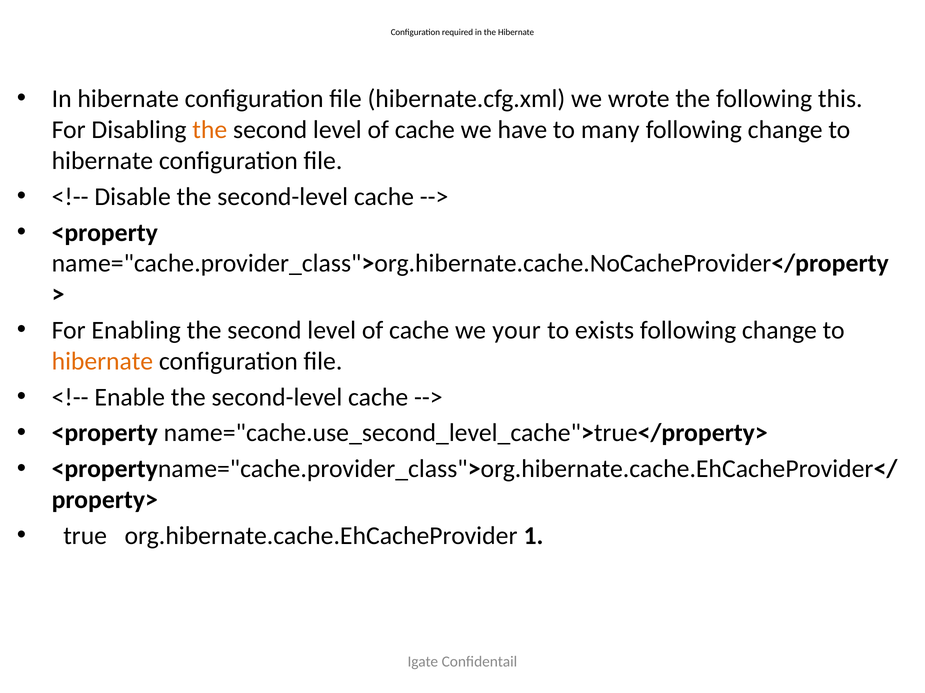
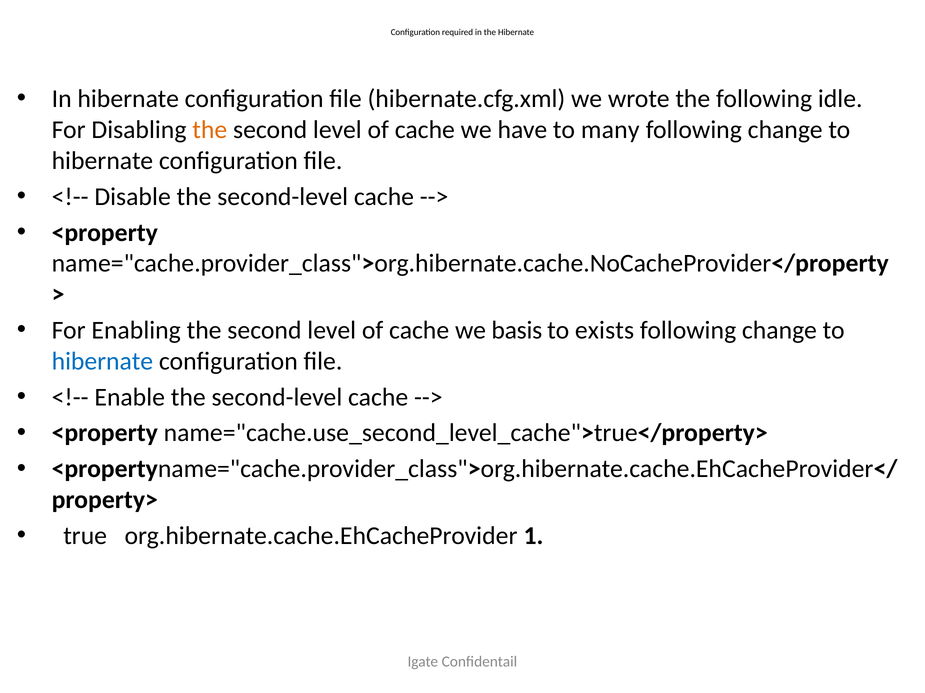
this: this -> idle
your: your -> basis
hibernate at (102, 361) colour: orange -> blue
